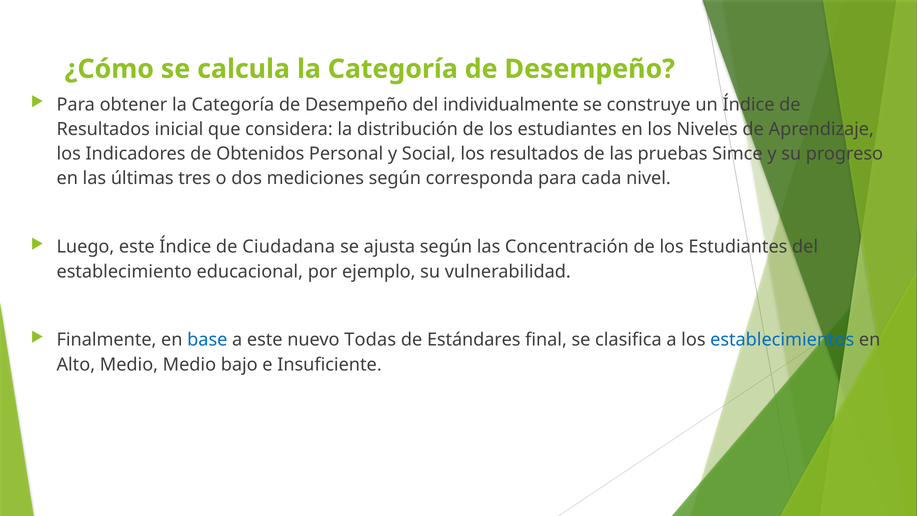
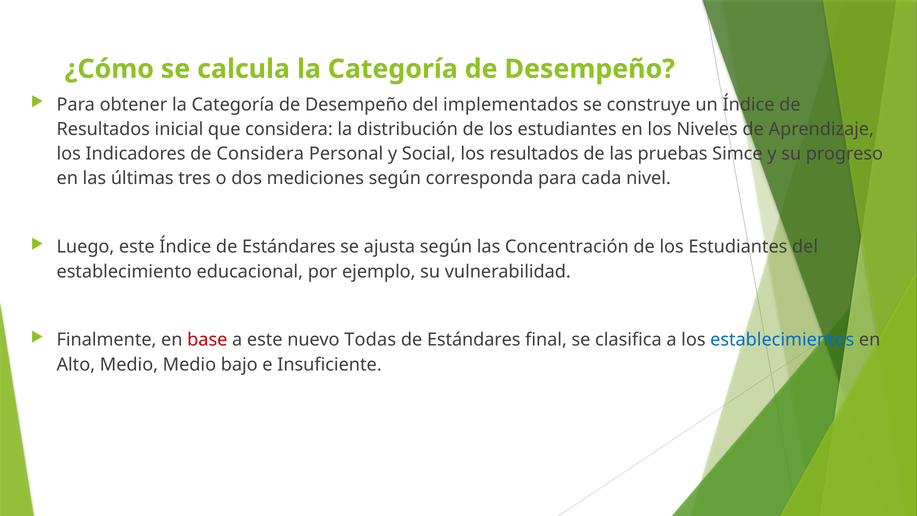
individualmente: individualmente -> implementados
de Obtenidos: Obtenidos -> Considera
Índice de Ciudadana: Ciudadana -> Estándares
base colour: blue -> red
